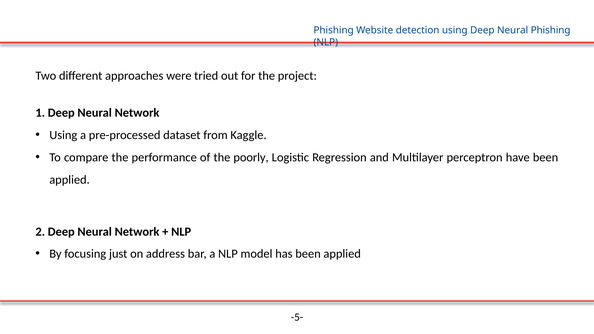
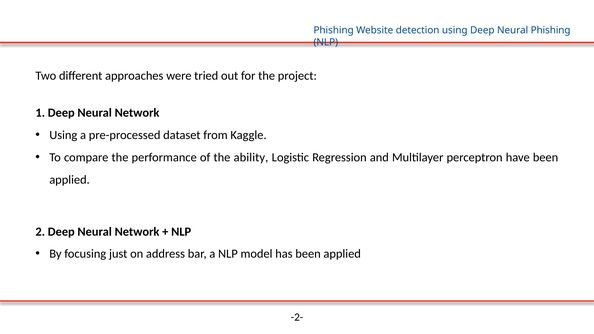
poorly: poorly -> ability
-5-: -5- -> -2-
